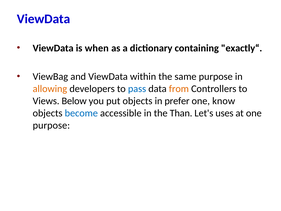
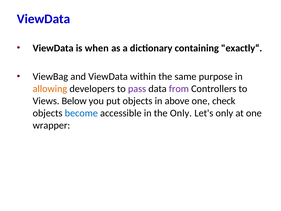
pass colour: blue -> purple
from colour: orange -> purple
prefer: prefer -> above
know: know -> check
the Than: Than -> Only
Let's uses: uses -> only
purpose at (51, 125): purpose -> wrapper
